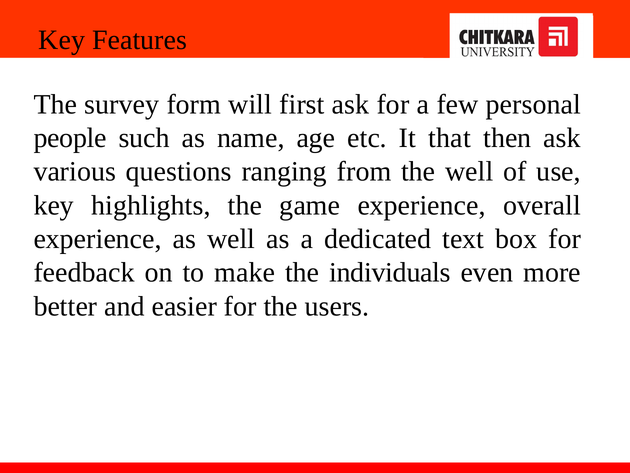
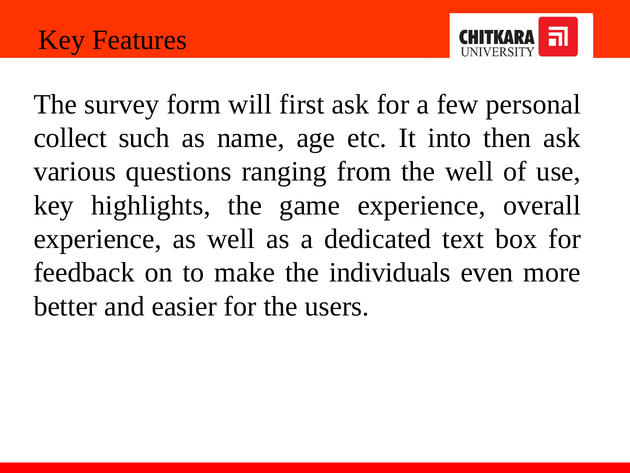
people: people -> collect
that: that -> into
